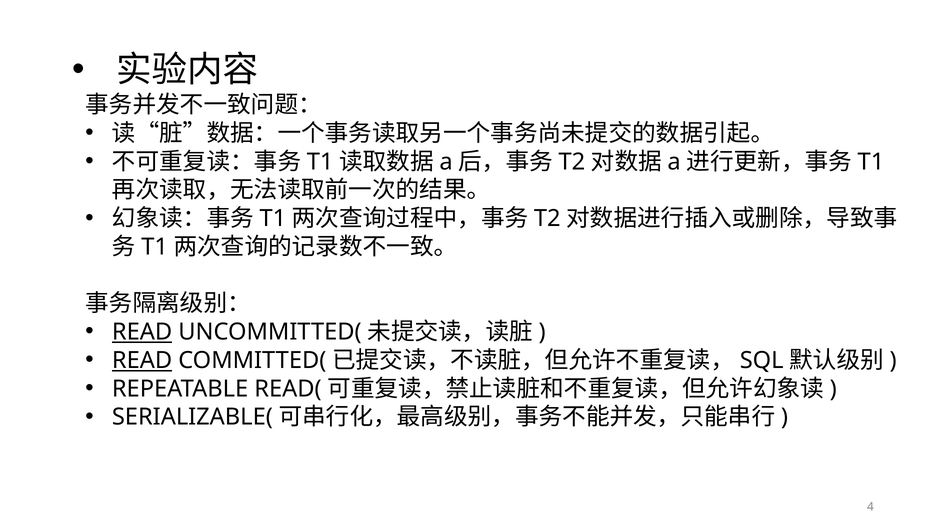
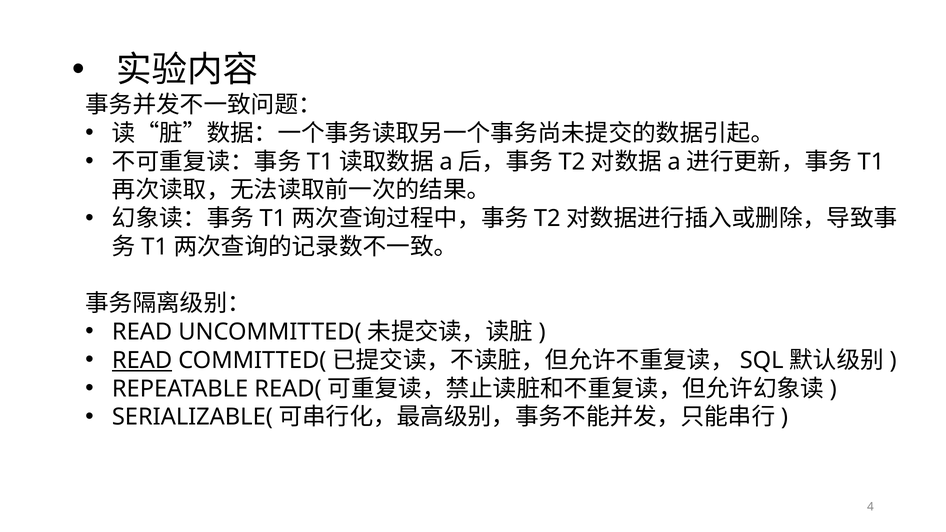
READ at (142, 332) underline: present -> none
